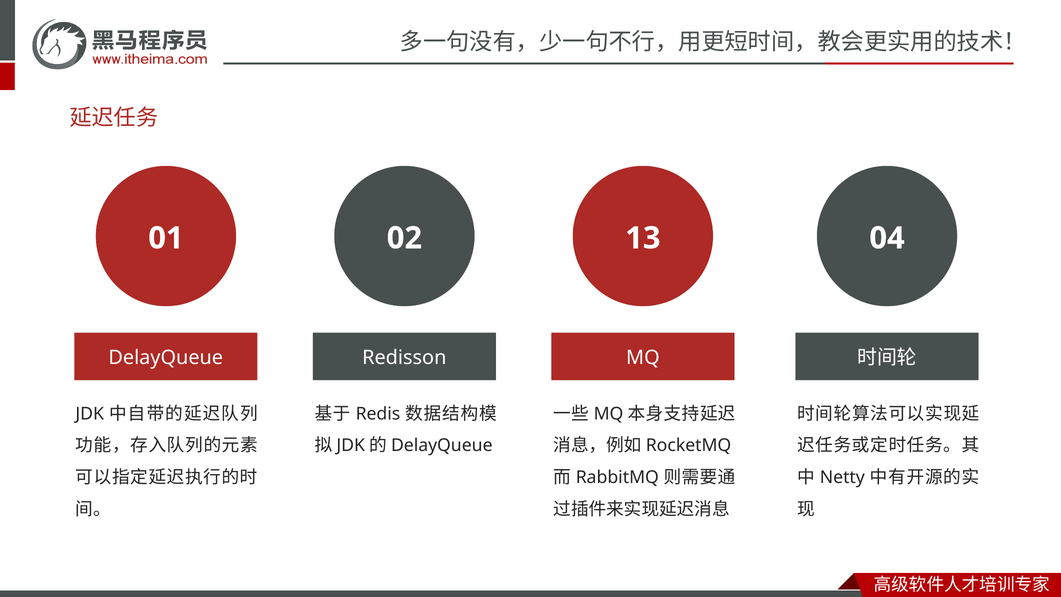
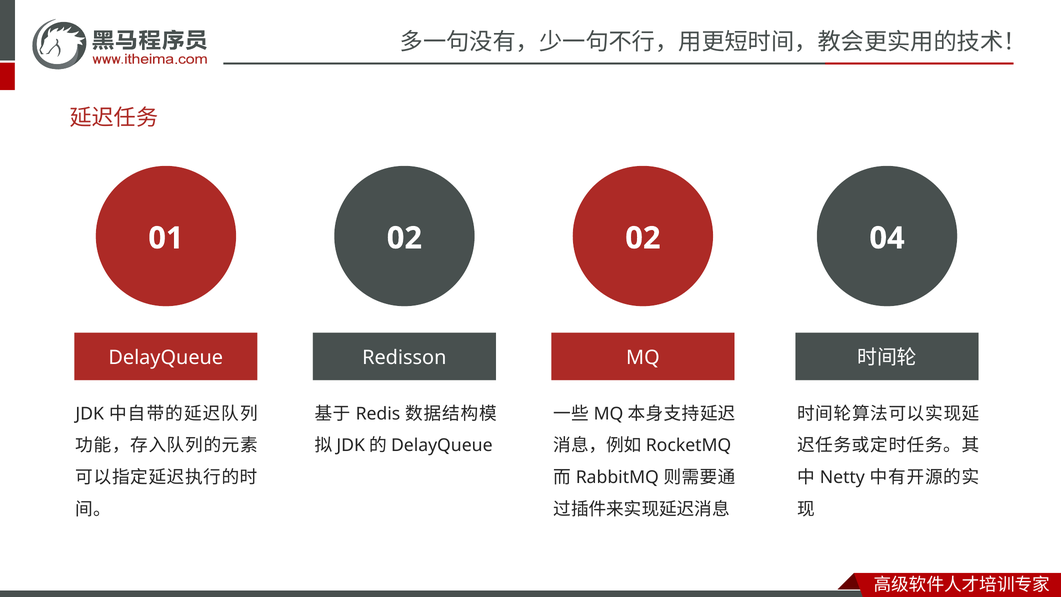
02 13: 13 -> 02
